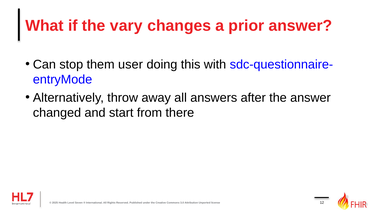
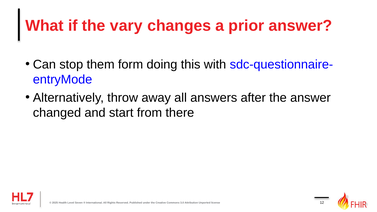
user: user -> form
